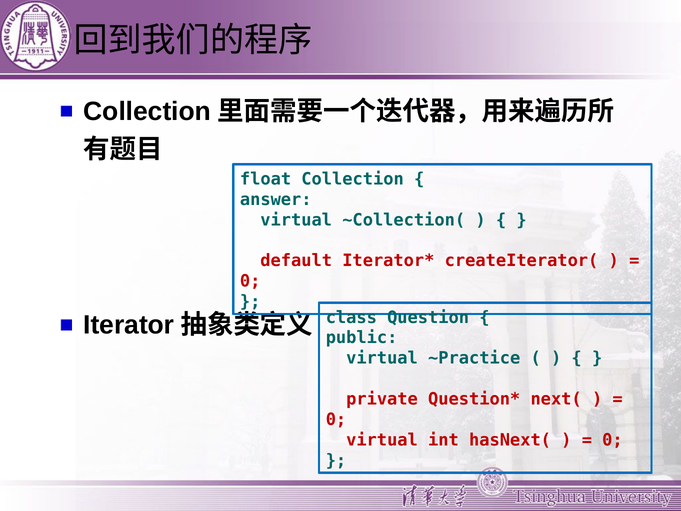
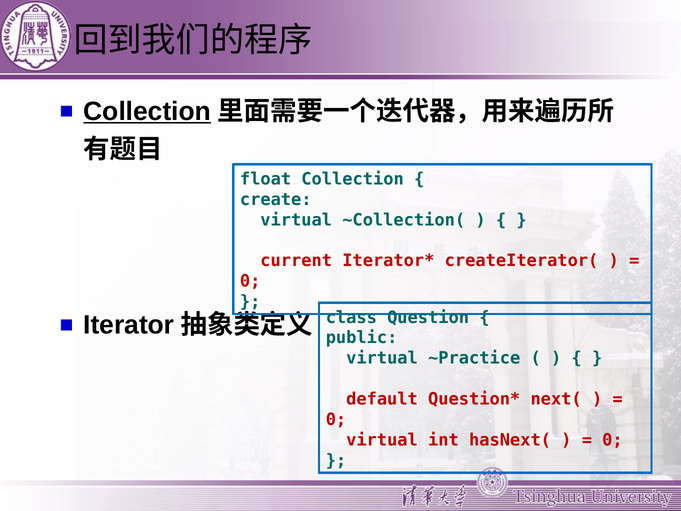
Collection at (147, 111) underline: none -> present
answer: answer -> create
default: default -> current
private: private -> default
